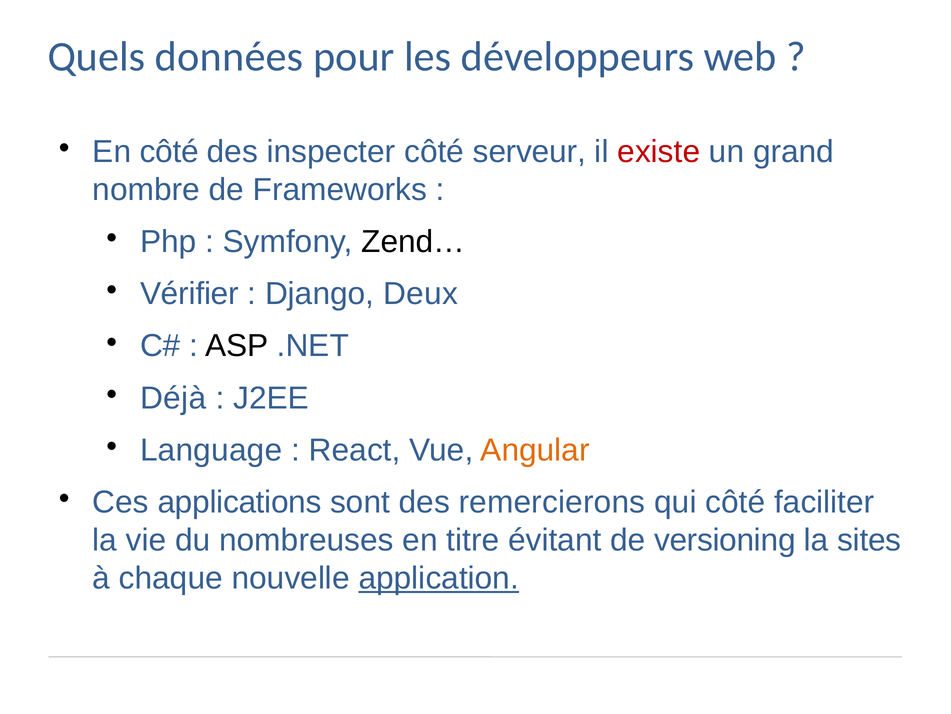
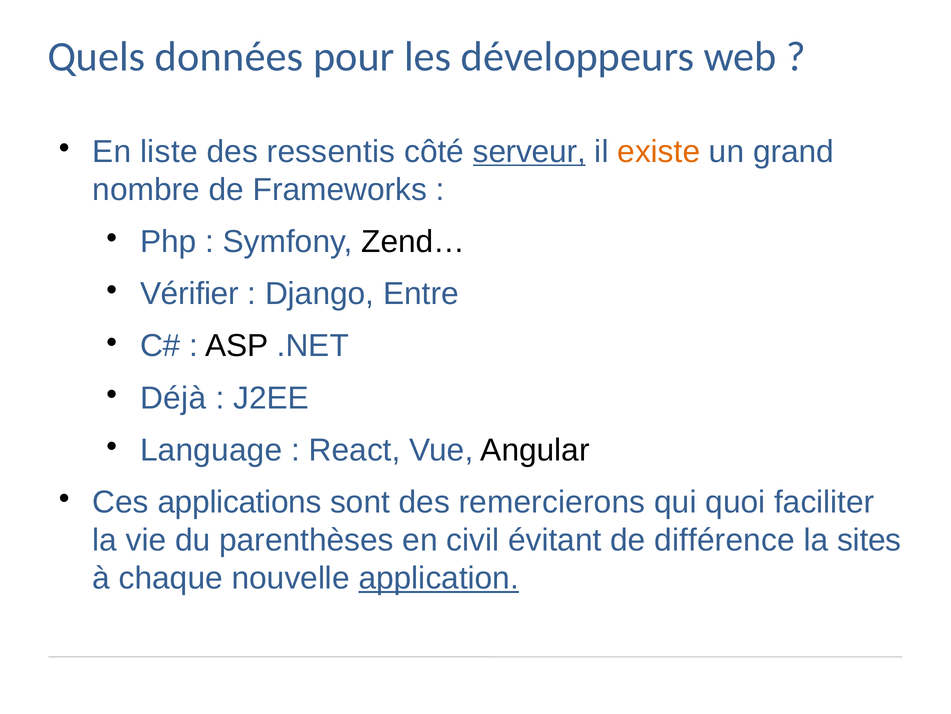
En côté: côté -> liste
inspecter: inspecter -> ressentis
serveur underline: none -> present
existe colour: red -> orange
Deux: Deux -> Entre
Angular colour: orange -> black
qui côté: côté -> quoi
nombreuses: nombreuses -> parenthèses
titre: titre -> civil
versioning: versioning -> différence
